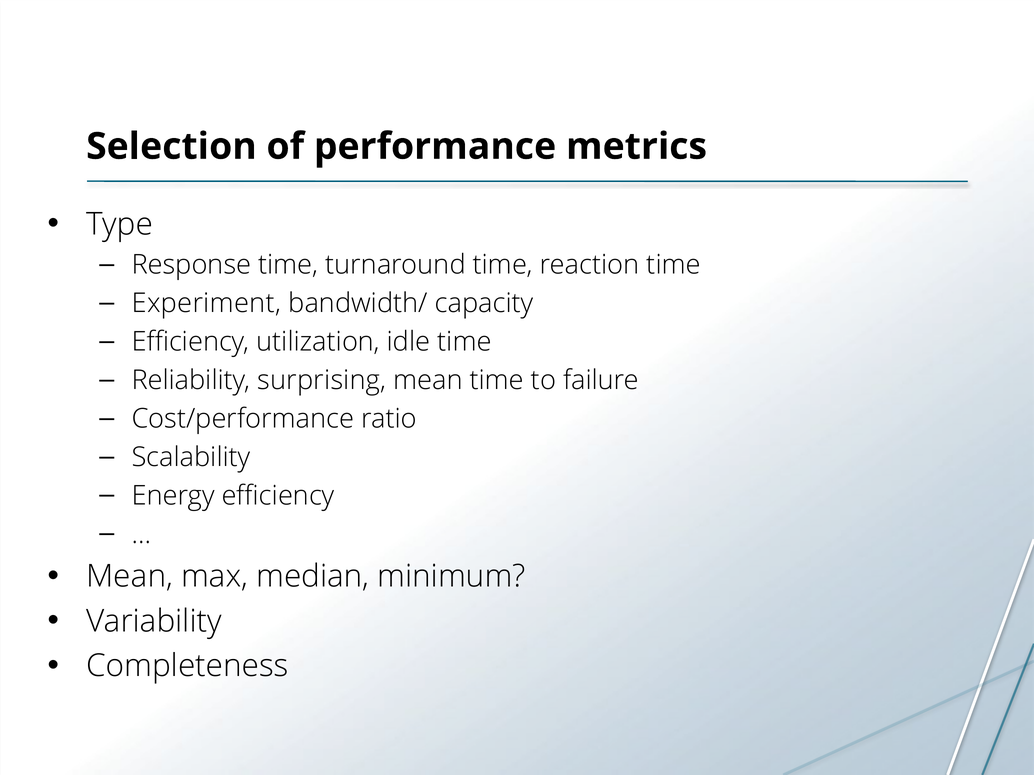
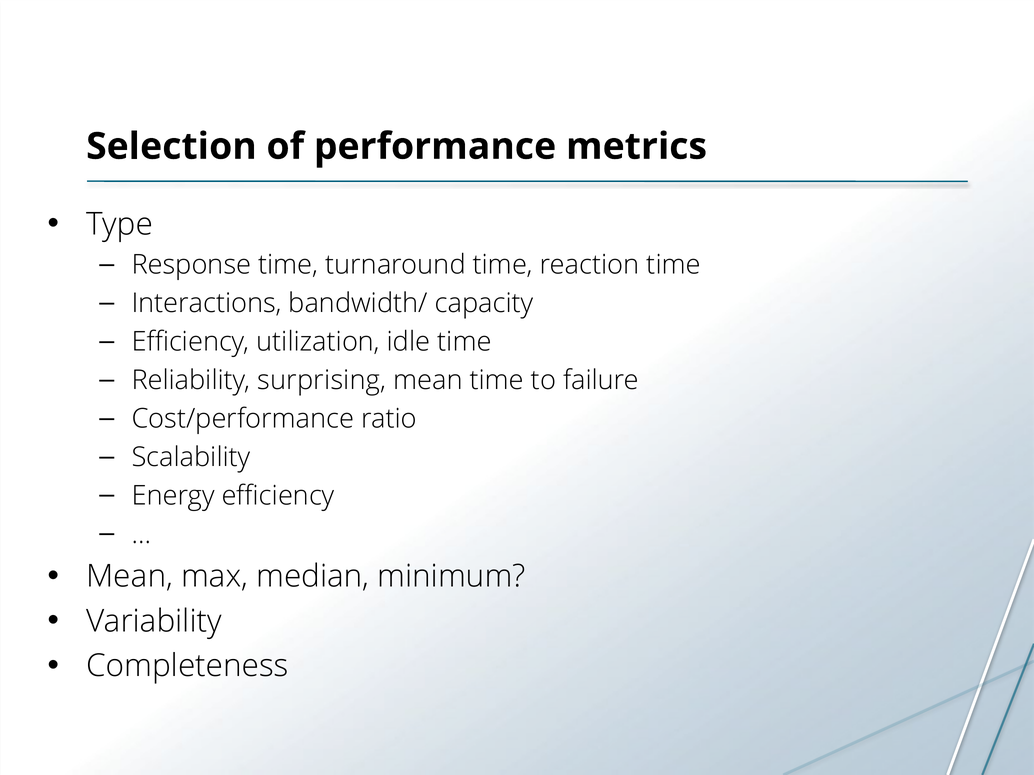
Experiment: Experiment -> Interactions
